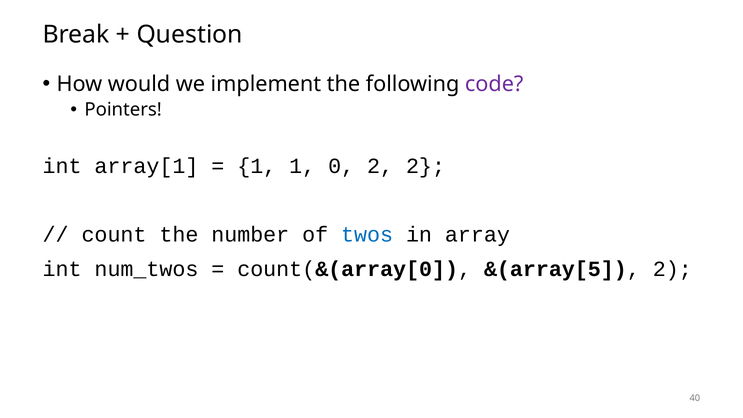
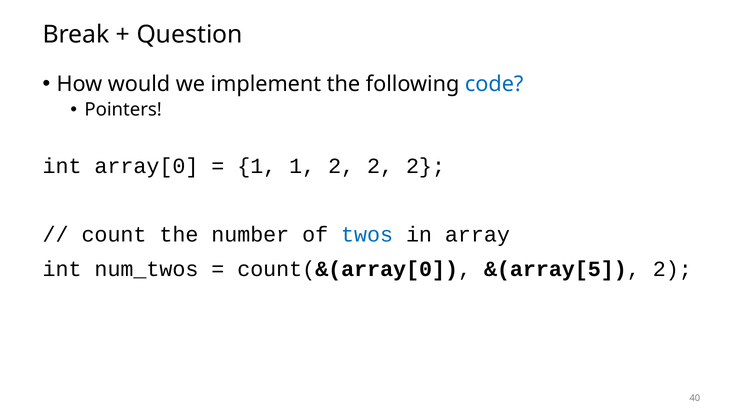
code colour: purple -> blue
array[1: array[1 -> array[0
1 0: 0 -> 2
